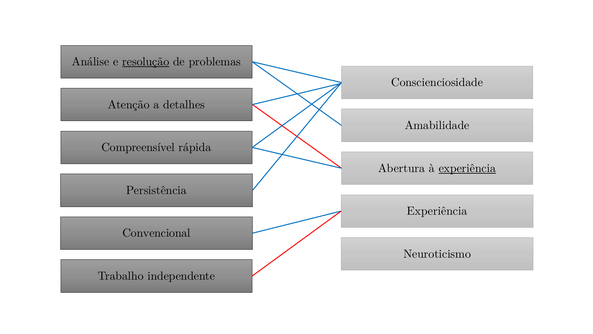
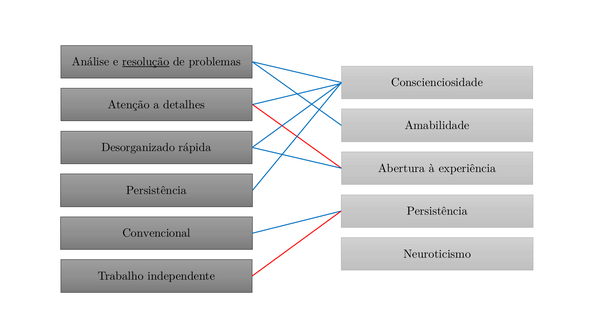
Compreensível: Compreensível -> Desorganizado
experiência at (467, 168) underline: present -> none
Experiência at (437, 211): Experiência -> Persistência
